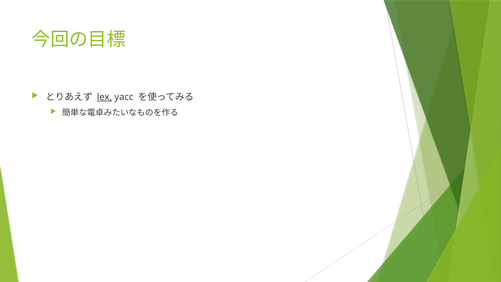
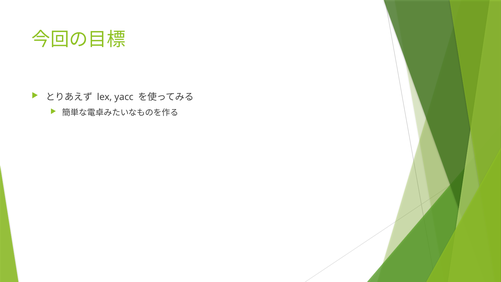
lex underline: present -> none
